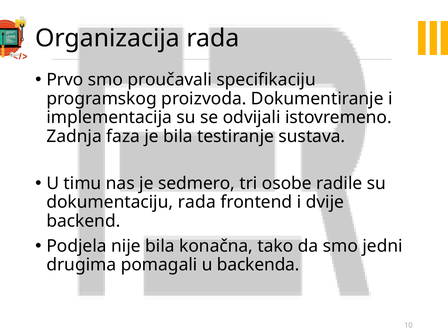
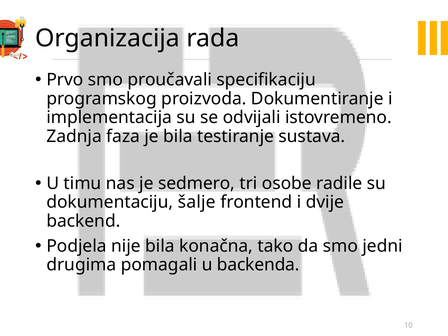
dokumentaciju rada: rada -> šalje
